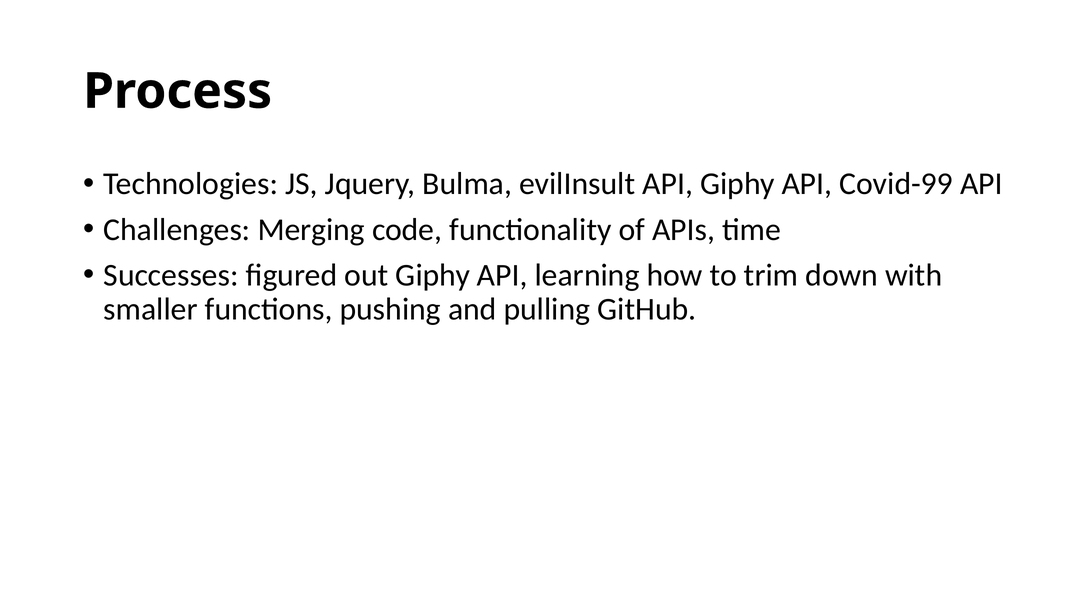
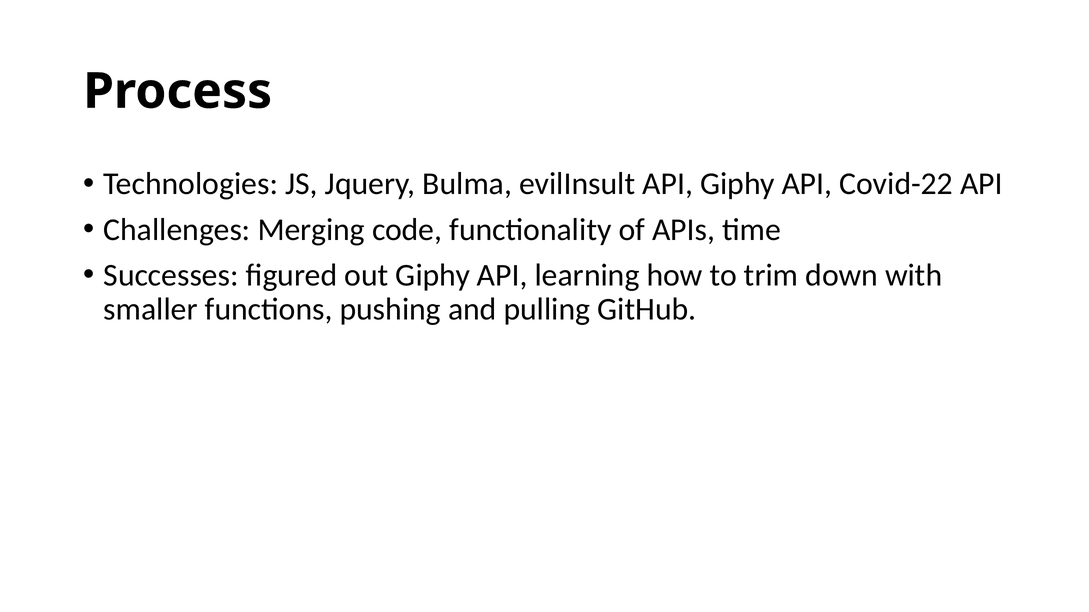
Covid-99: Covid-99 -> Covid-22
